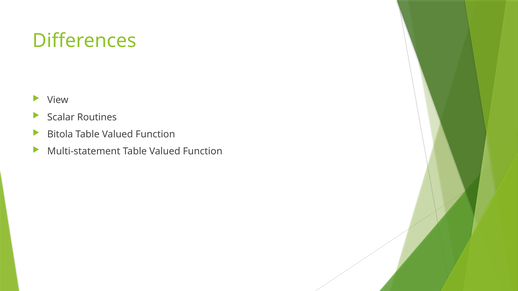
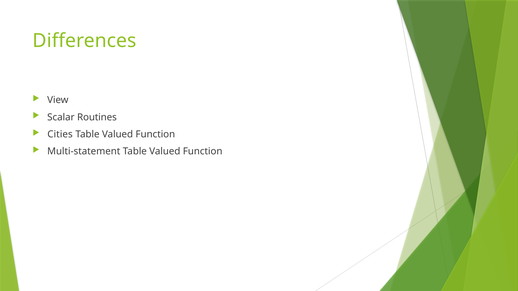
Bitola: Bitola -> Cities
